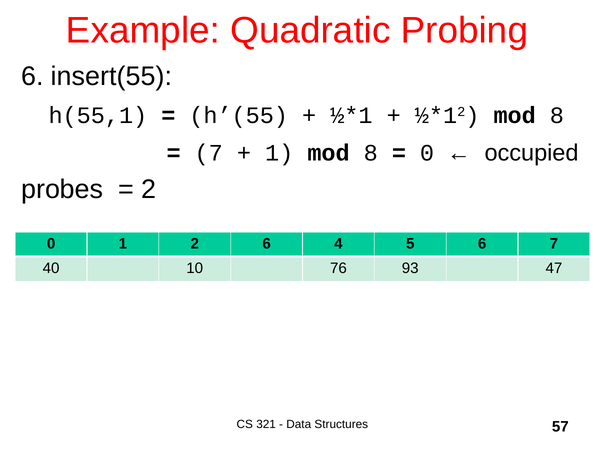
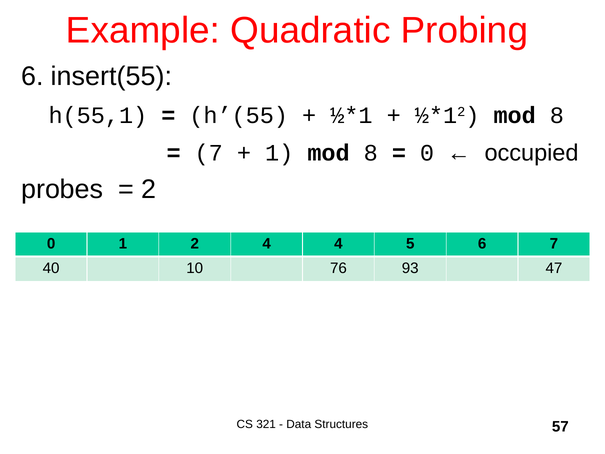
2 6: 6 -> 4
